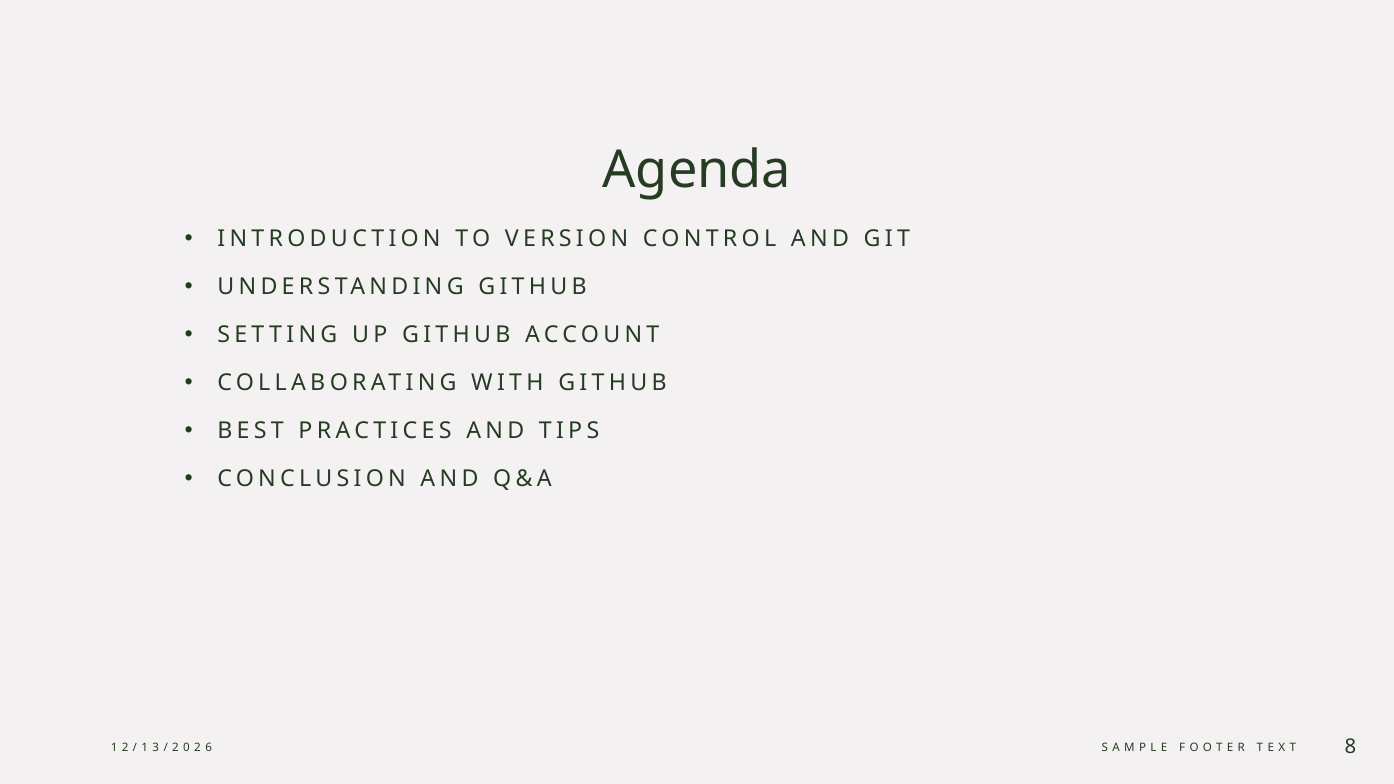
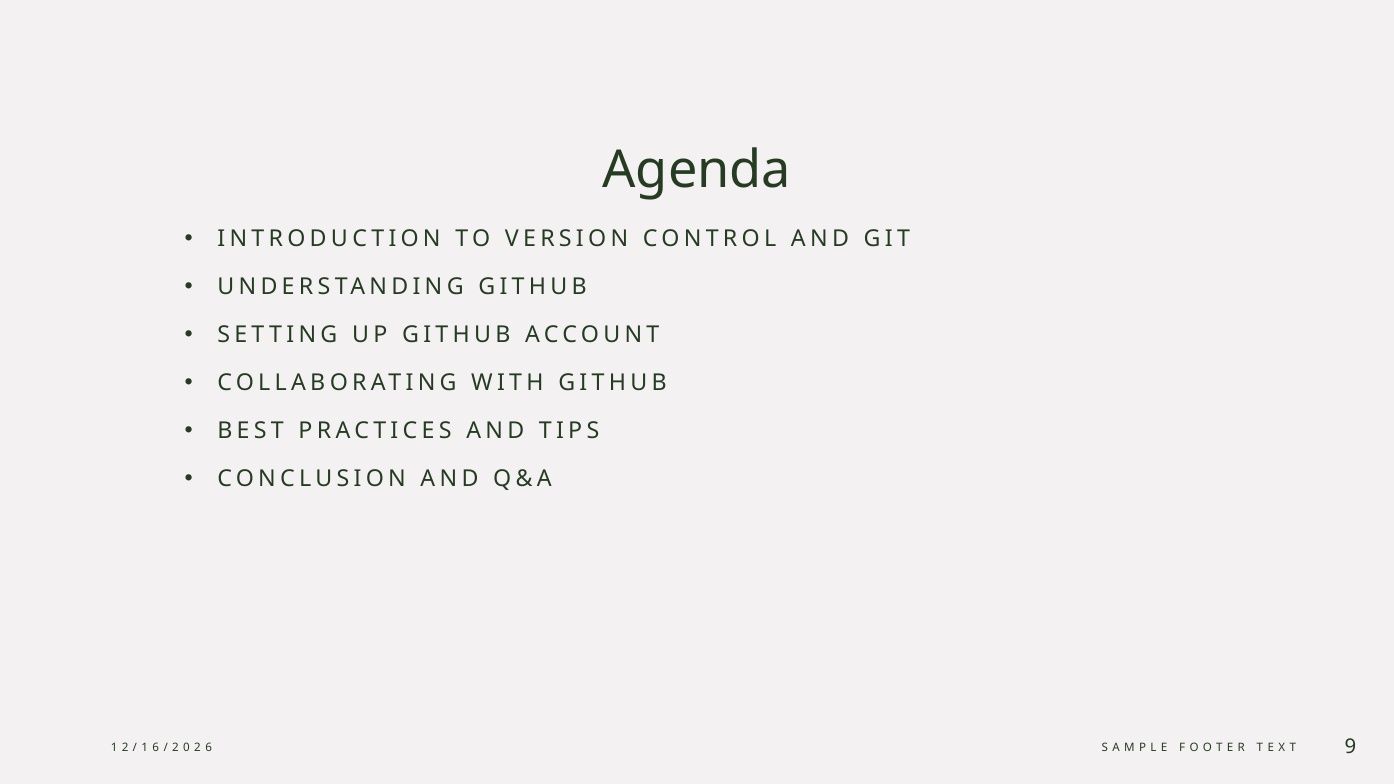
3 at (156, 747): 3 -> 6
8: 8 -> 9
